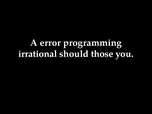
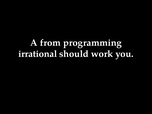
error: error -> from
those: those -> work
